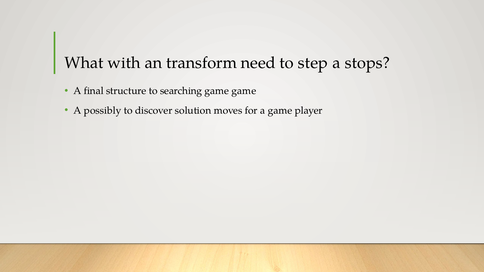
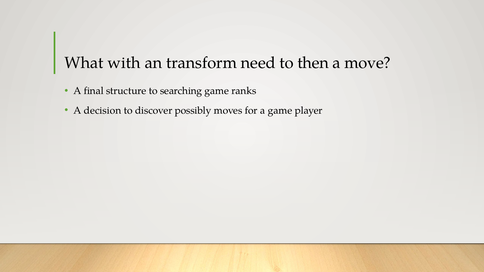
step: step -> then
stops: stops -> move
game game: game -> ranks
possibly: possibly -> decision
solution: solution -> possibly
